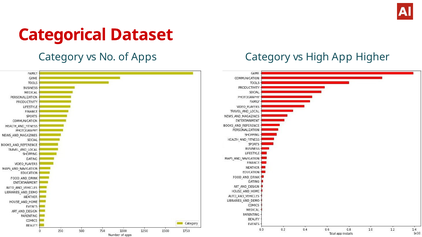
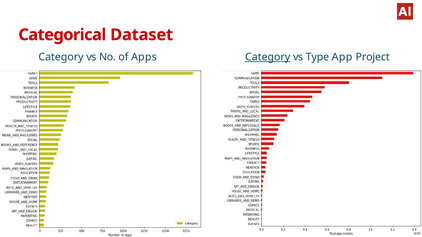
Category at (268, 57) underline: none -> present
High: High -> Type
Higher: Higher -> Project
